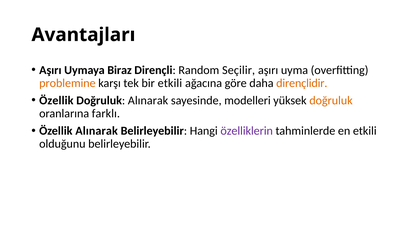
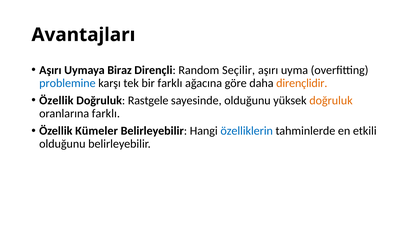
problemine colour: orange -> blue
bir etkili: etkili -> farklı
Doğruluk Alınarak: Alınarak -> Rastgele
sayesinde modelleri: modelleri -> olduğunu
Özellik Alınarak: Alınarak -> Kümeler
özelliklerin colour: purple -> blue
